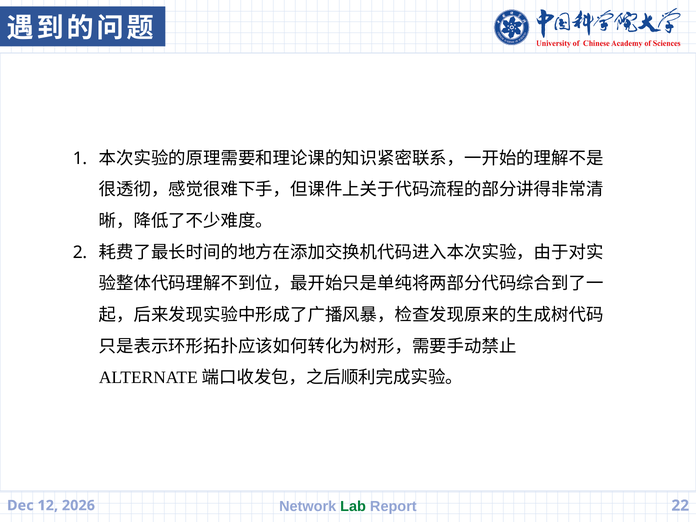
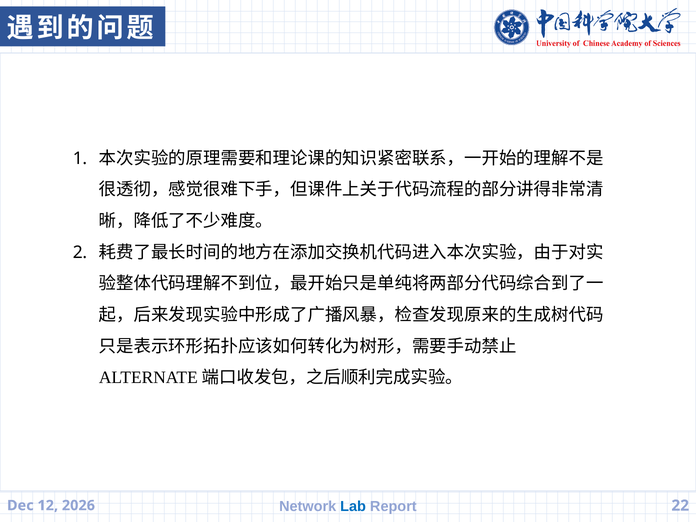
Lab colour: green -> blue
